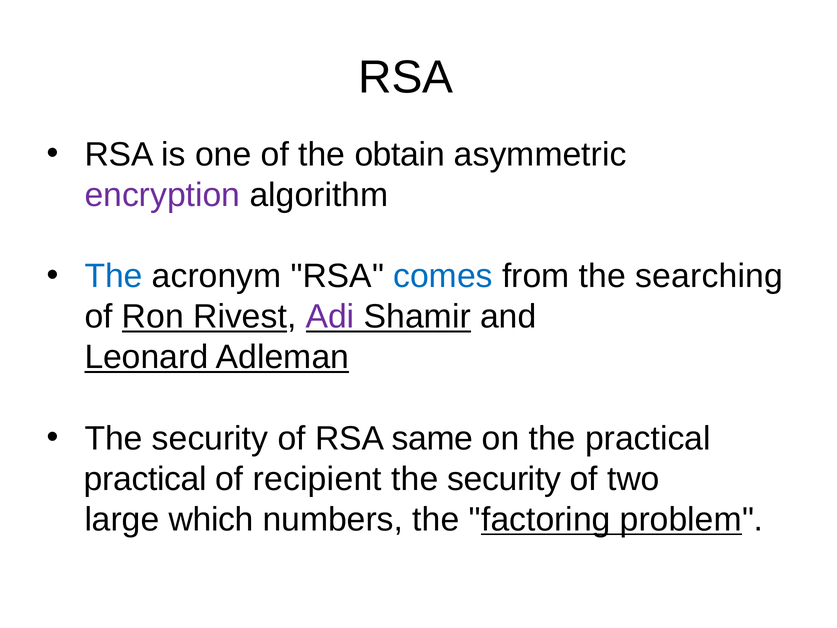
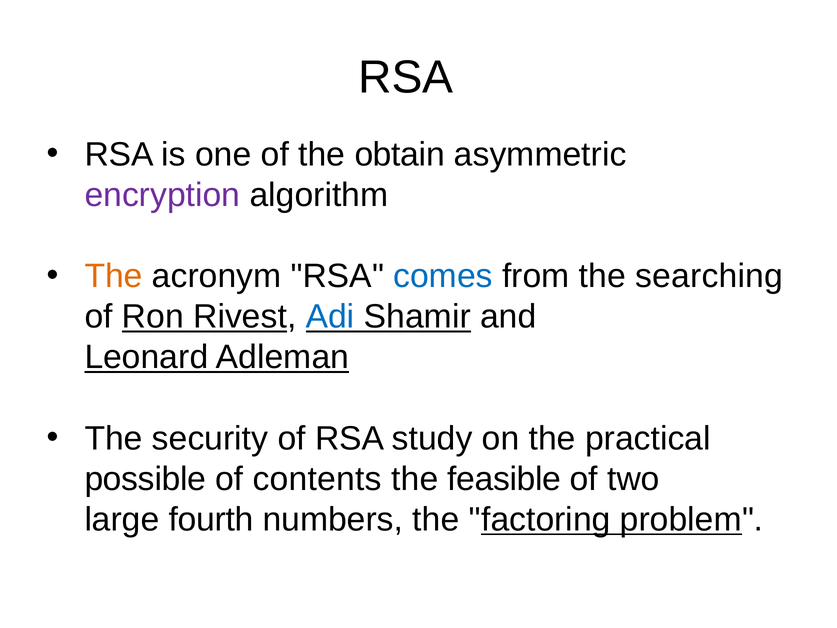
The at (114, 276) colour: blue -> orange
Adi colour: purple -> blue
same: same -> study
practical at (145, 478): practical -> possible
recipient: recipient -> contents
security at (504, 478): security -> feasible
which: which -> fourth
